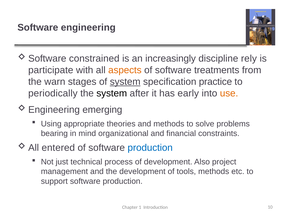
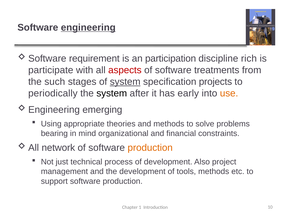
engineering underline: none -> present
constrained: constrained -> requirement
increasingly: increasingly -> participation
rely: rely -> rich
aspects colour: orange -> red
warn: warn -> such
practice: practice -> projects
entered: entered -> network
production at (150, 148) colour: blue -> orange
